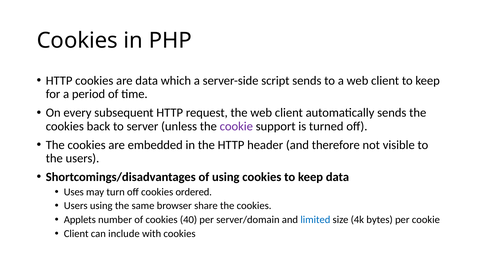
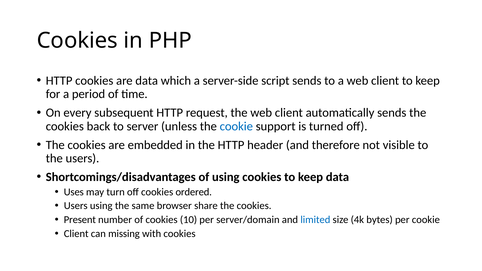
cookie at (236, 126) colour: purple -> blue
Applets: Applets -> Present
40: 40 -> 10
include: include -> missing
